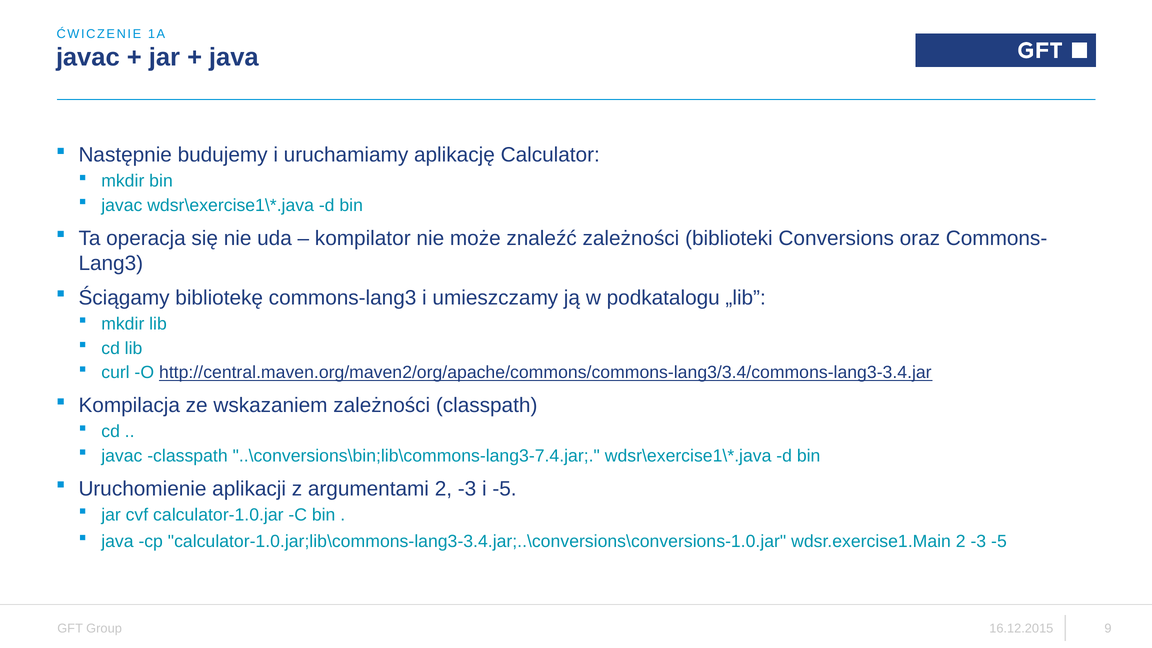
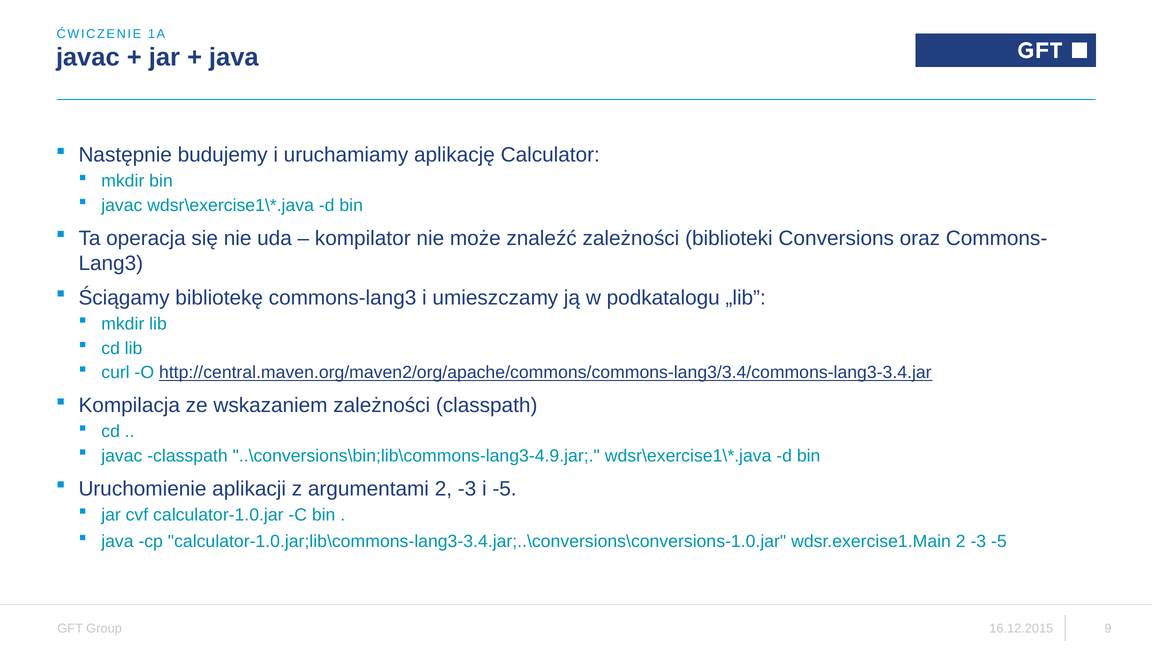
..\conversions\bin;lib\commons-lang3-7.4.jar: ..\conversions\bin;lib\commons-lang3-7.4.jar -> ..\conversions\bin;lib\commons-lang3-4.9.jar
